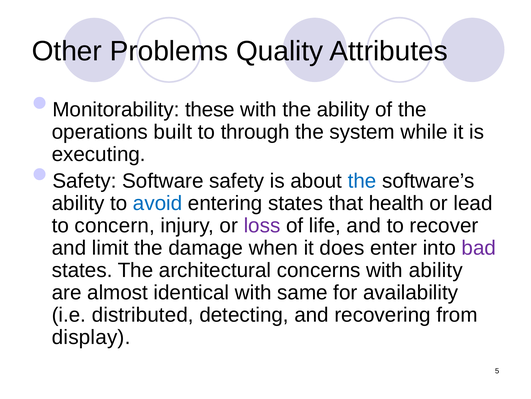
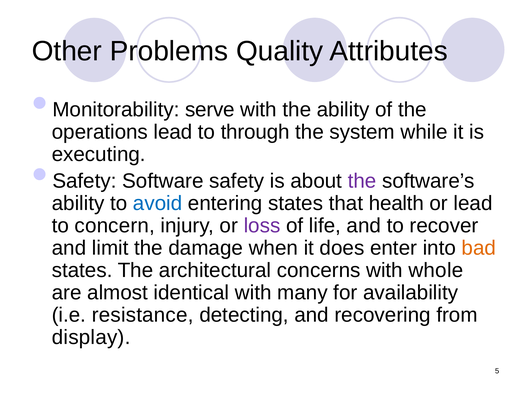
these: these -> serve
operations built: built -> lead
the at (362, 181) colour: blue -> purple
bad colour: purple -> orange
with ability: ability -> whole
same: same -> many
distributed: distributed -> resistance
